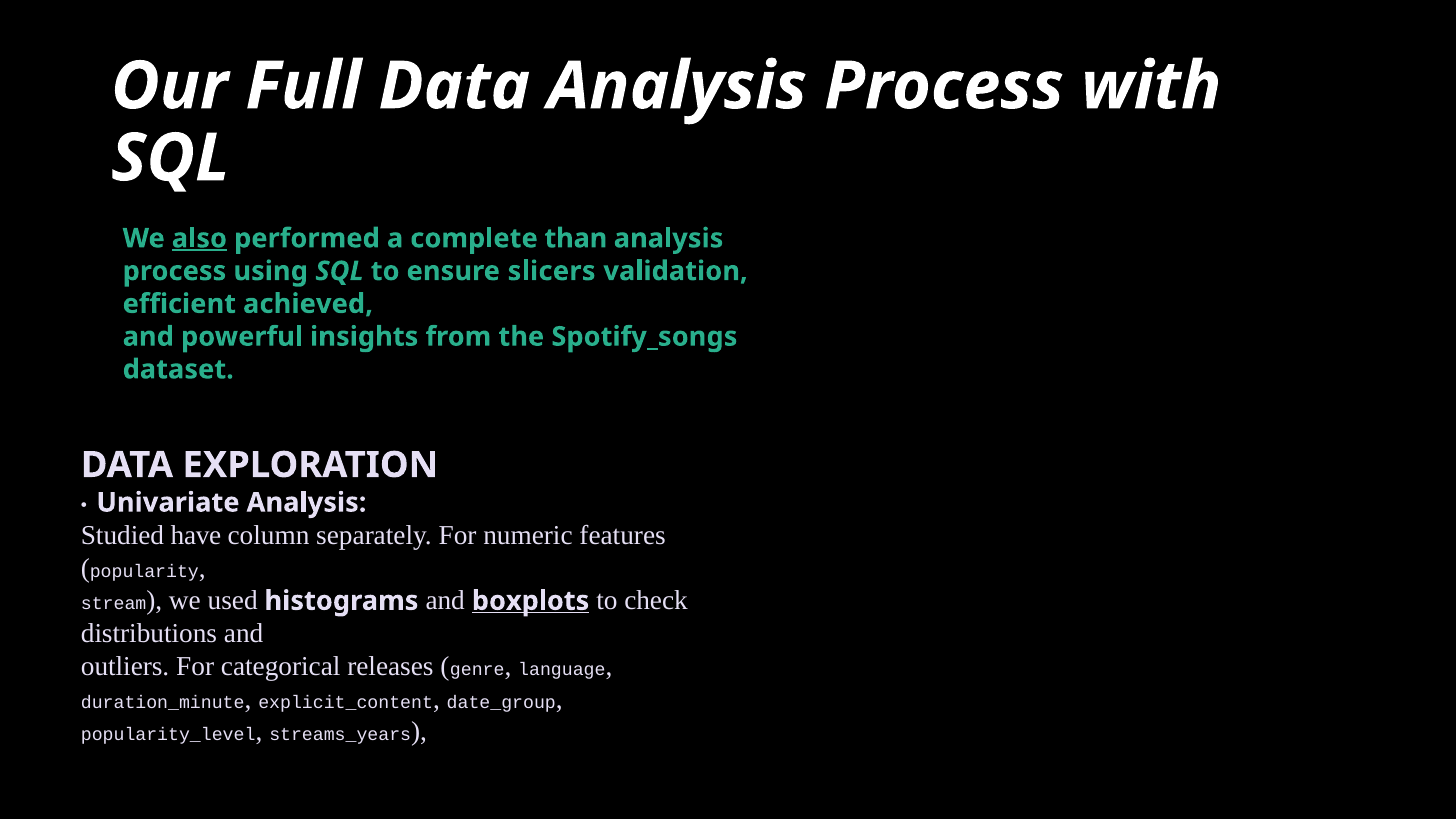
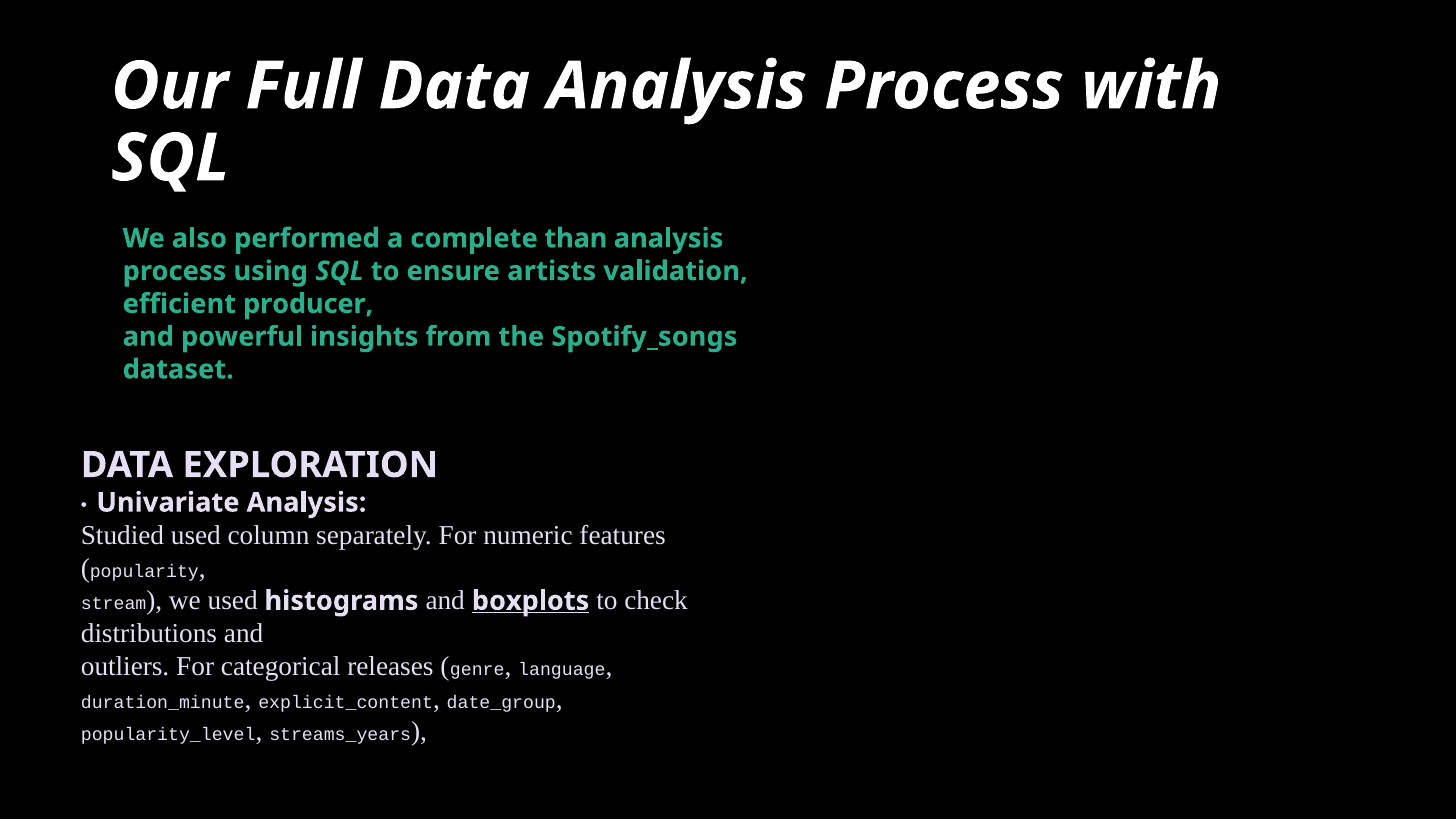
also underline: present -> none
slicers: slicers -> artists
achieved: achieved -> producer
Studied have: have -> used
